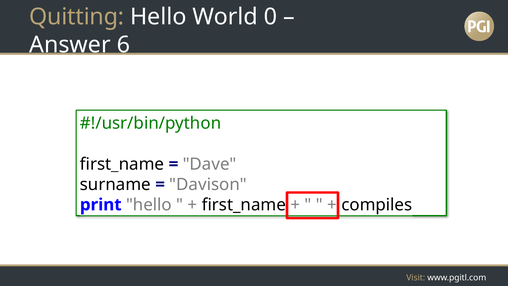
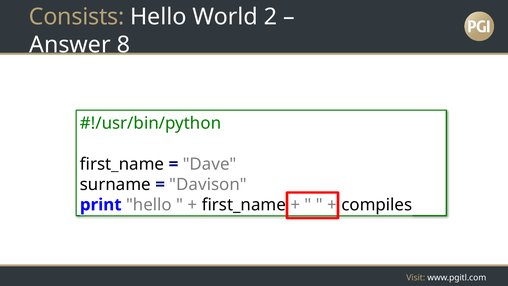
Quitting: Quitting -> Consists
0: 0 -> 2
6: 6 -> 8
